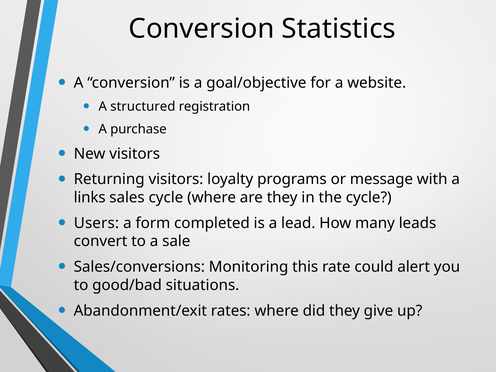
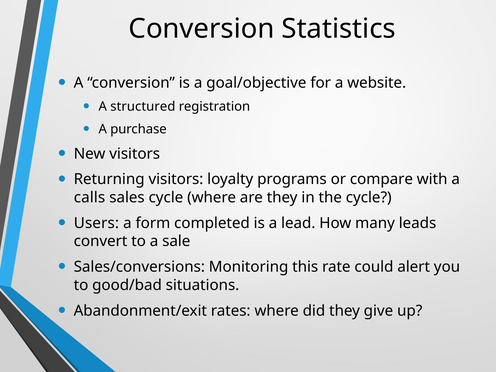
message: message -> compare
links: links -> calls
